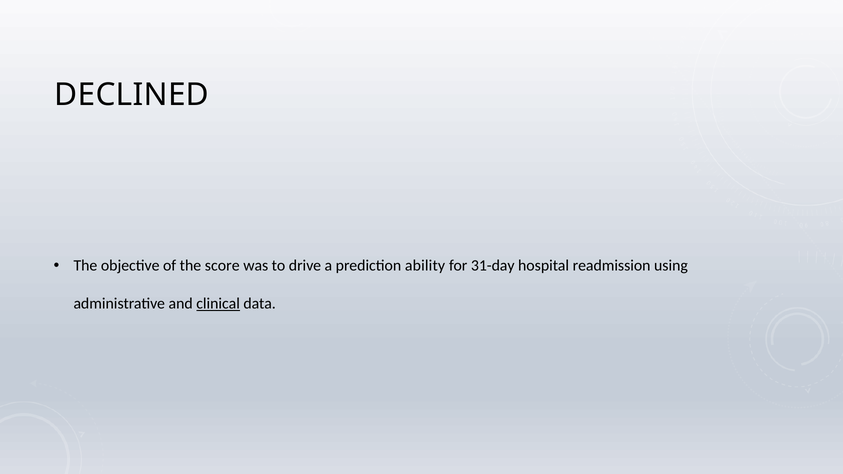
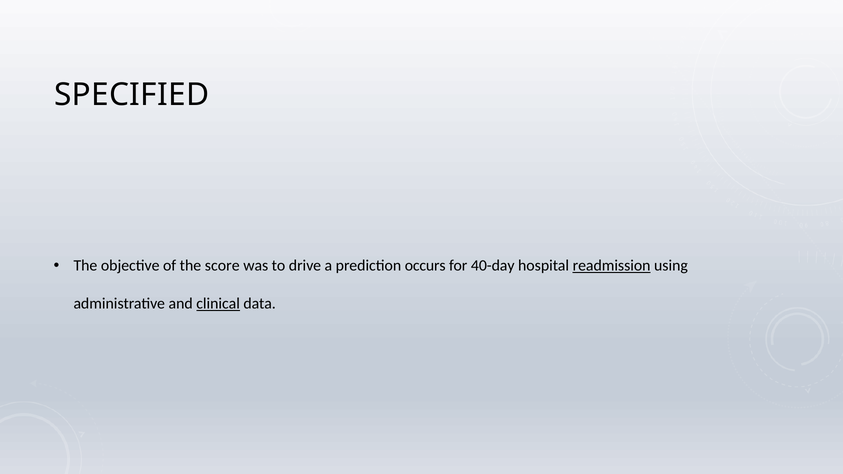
DECLINED: DECLINED -> SPECIFIED
ability: ability -> occurs
31-day: 31-day -> 40-day
readmission underline: none -> present
